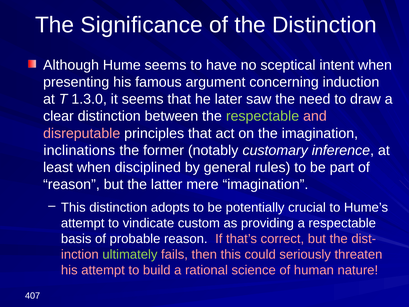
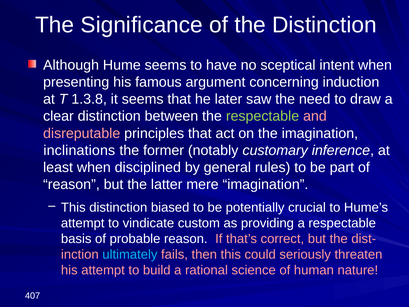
1.3.0: 1.3.0 -> 1.3.8
adopts: adopts -> biased
ultimately colour: light green -> light blue
